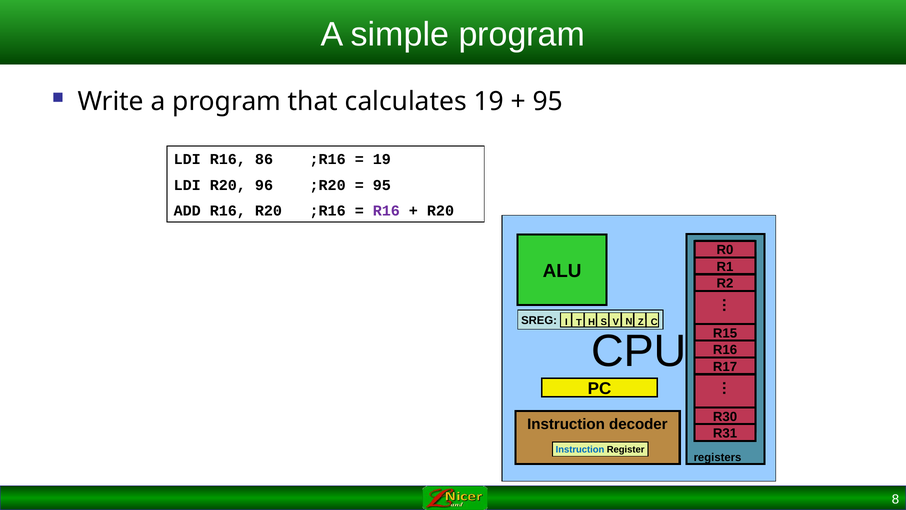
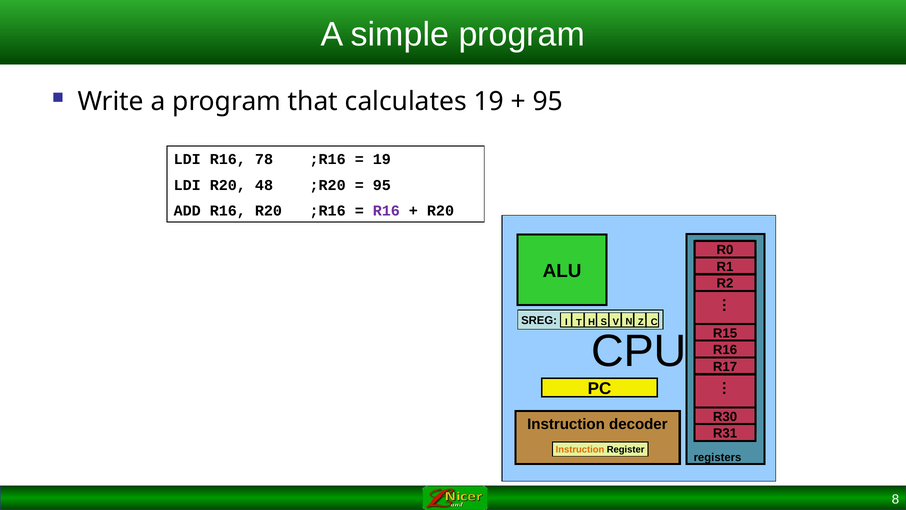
86: 86 -> 78
96: 96 -> 48
Instruction at (580, 449) colour: blue -> orange
